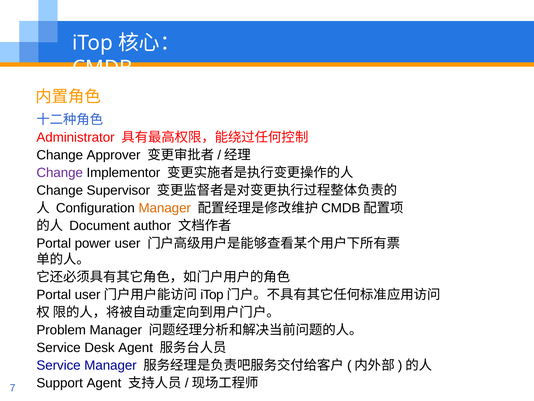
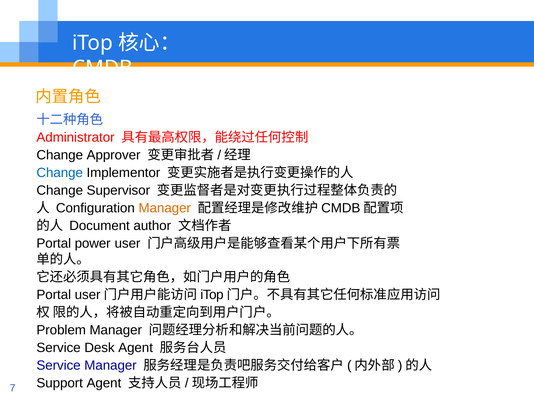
Change at (60, 173) colour: purple -> blue
